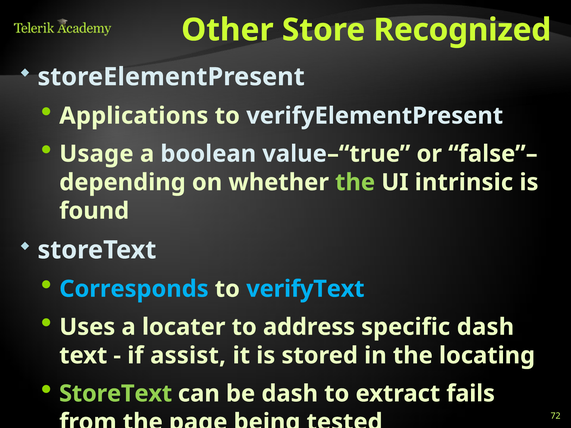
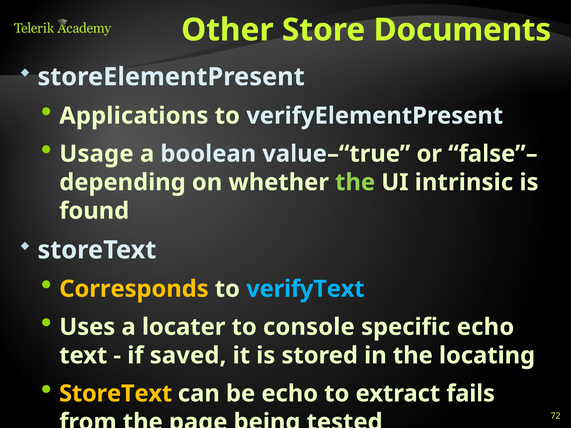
Recognized: Recognized -> Documents
Corresponds colour: light blue -> yellow
address: address -> console
specific dash: dash -> echo
assist: assist -> saved
StoreText at (116, 394) colour: light green -> yellow
be dash: dash -> echo
